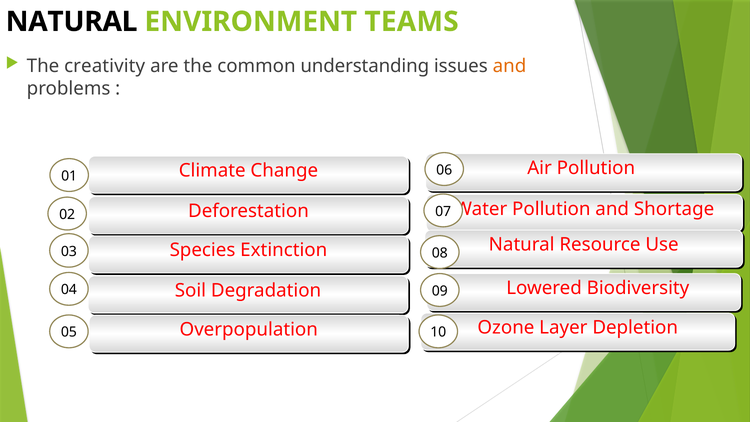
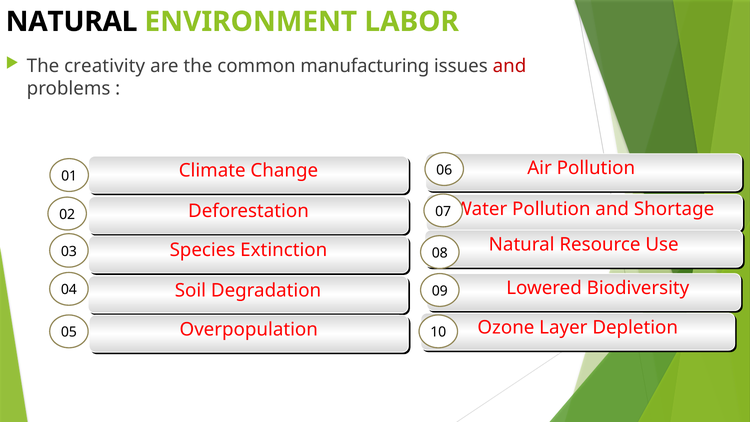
TEAMS: TEAMS -> LABOR
understanding: understanding -> manufacturing
and at (510, 66) colour: orange -> red
